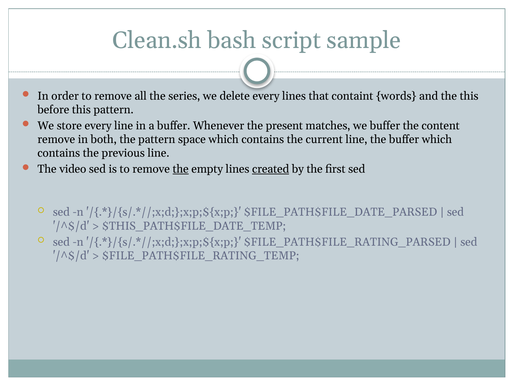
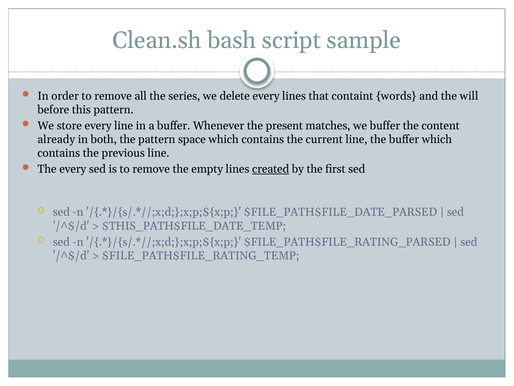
the this: this -> will
remove at (56, 139): remove -> already
The video: video -> every
the at (181, 169) underline: present -> none
